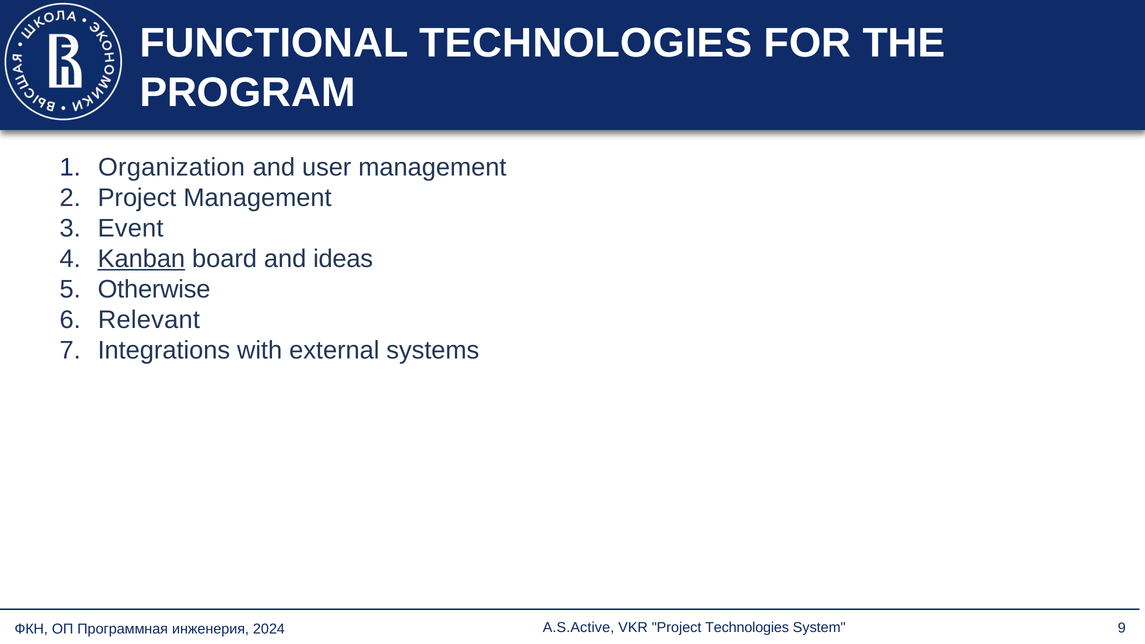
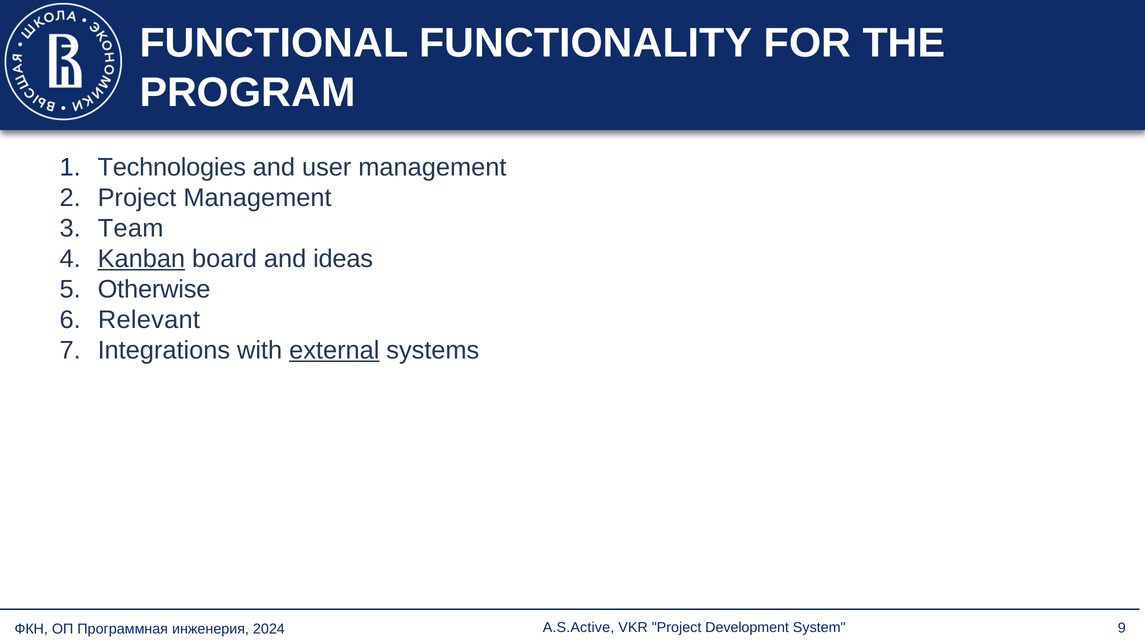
FUNCTIONAL TECHNOLOGIES: TECHNOLOGIES -> FUNCTIONALITY
Organization: Organization -> Technologies
Event: Event -> Team
external underline: none -> present
Project Technologies: Technologies -> Development
